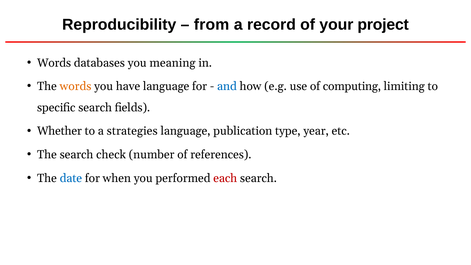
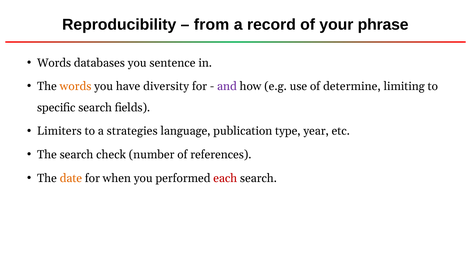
project: project -> phrase
meaning: meaning -> sentence
have language: language -> diversity
and colour: blue -> purple
computing: computing -> determine
Whether: Whether -> Limiters
date colour: blue -> orange
